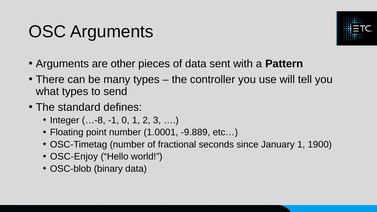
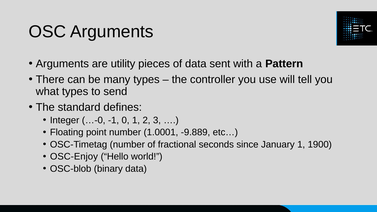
other: other -> utility
…-8: …-8 -> …-0
